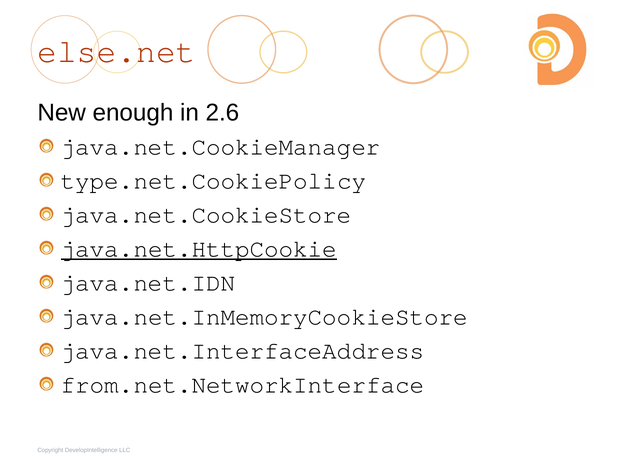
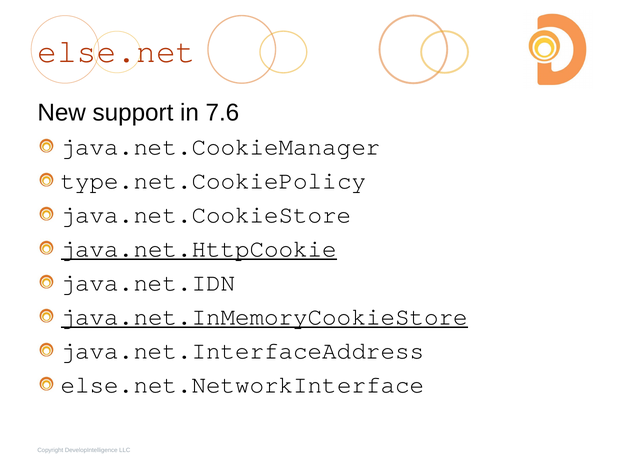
enough: enough -> support
2.6: 2.6 -> 7.6
java.net.InMemoryCookieStore underline: none -> present
from.net.NetworkInterface: from.net.NetworkInterface -> else.net.NetworkInterface
